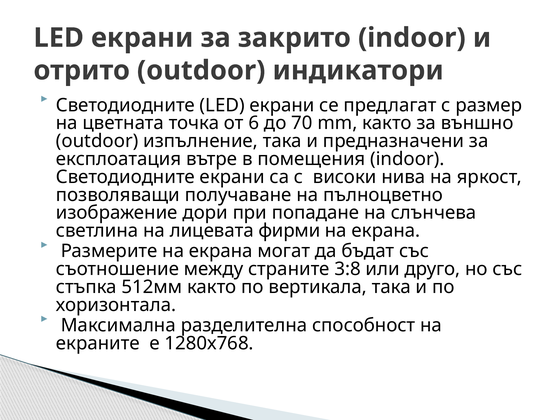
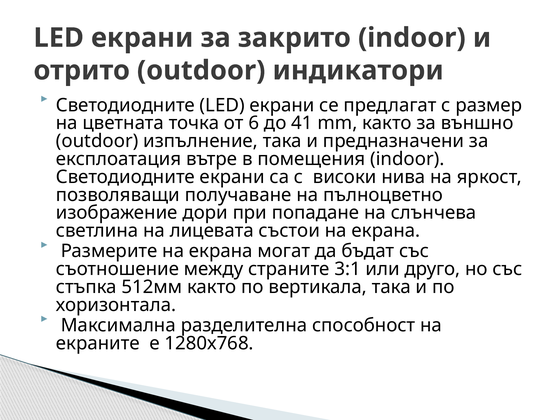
70: 70 -> 41
фирми: фирми -> състои
3:8: 3:8 -> 3:1
